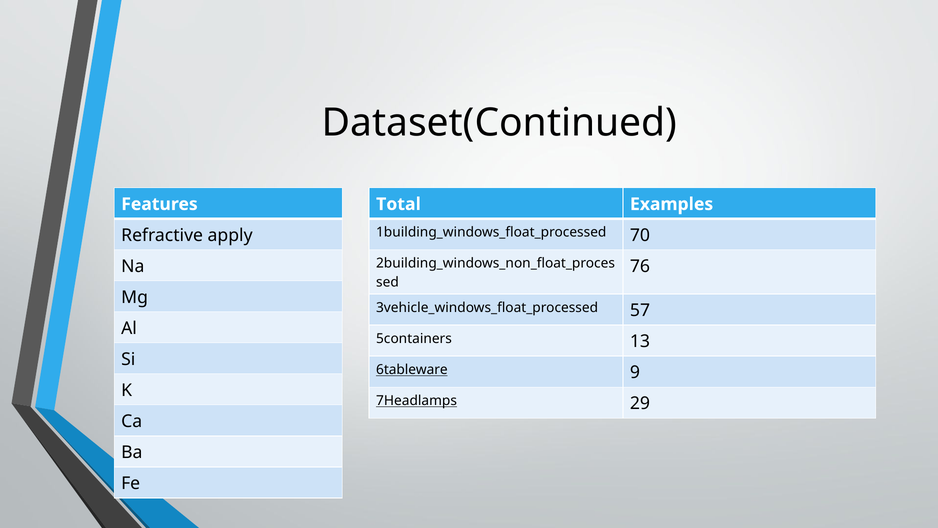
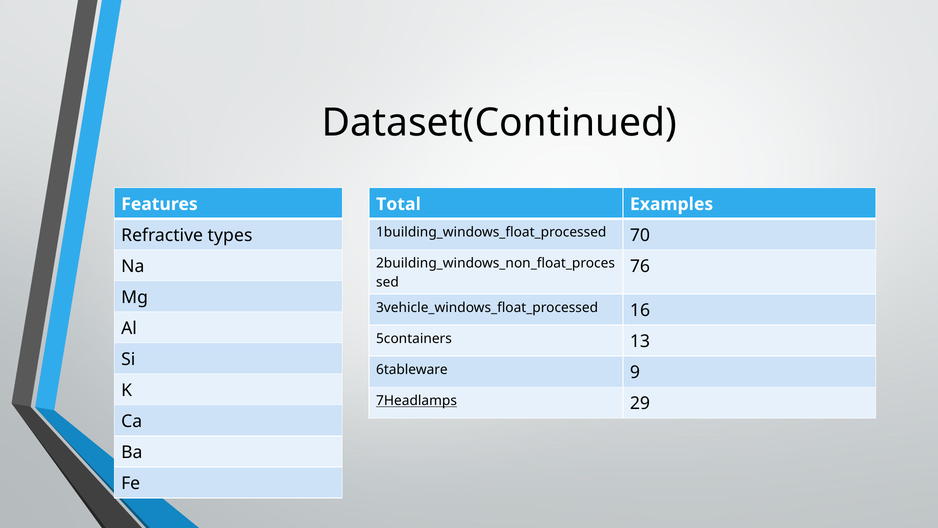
apply: apply -> types
57: 57 -> 16
6tableware underline: present -> none
